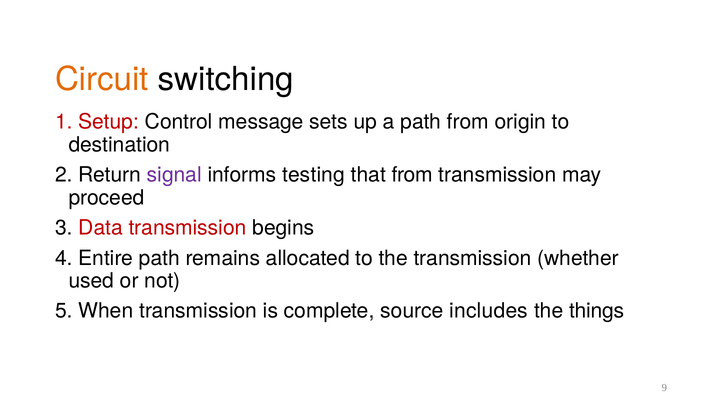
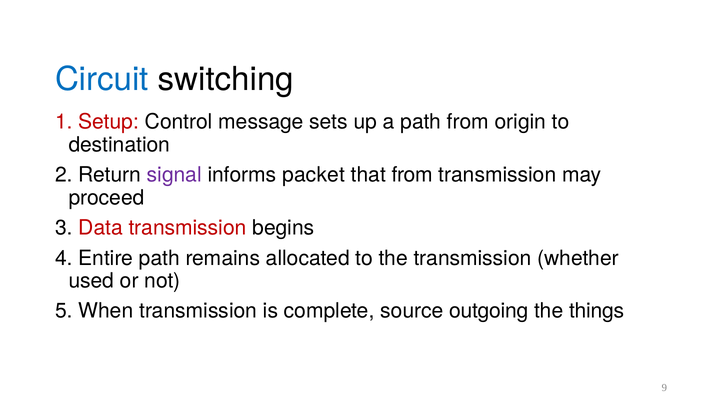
Circuit colour: orange -> blue
testing: testing -> packet
includes: includes -> outgoing
